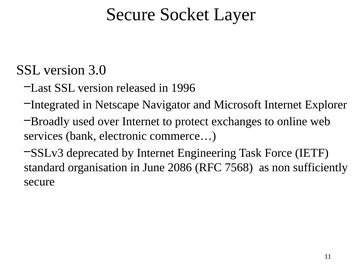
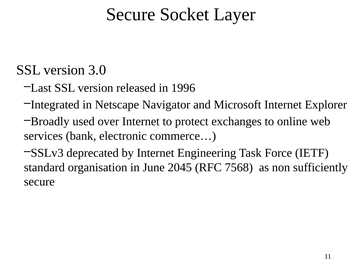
2086: 2086 -> 2045
